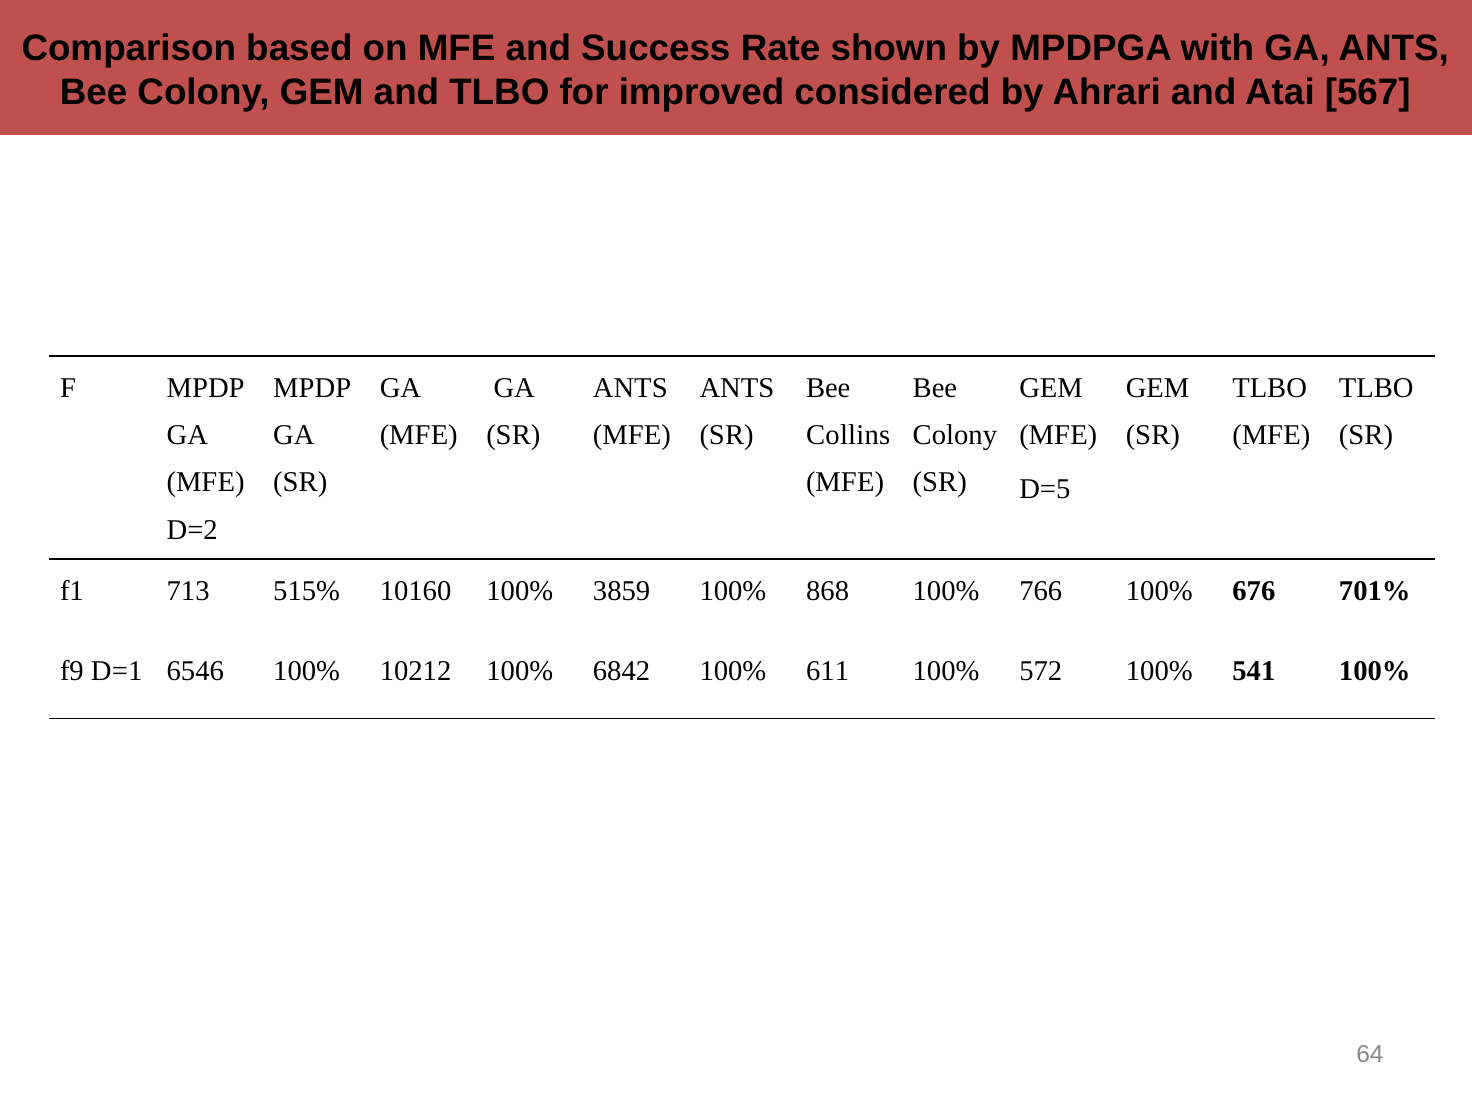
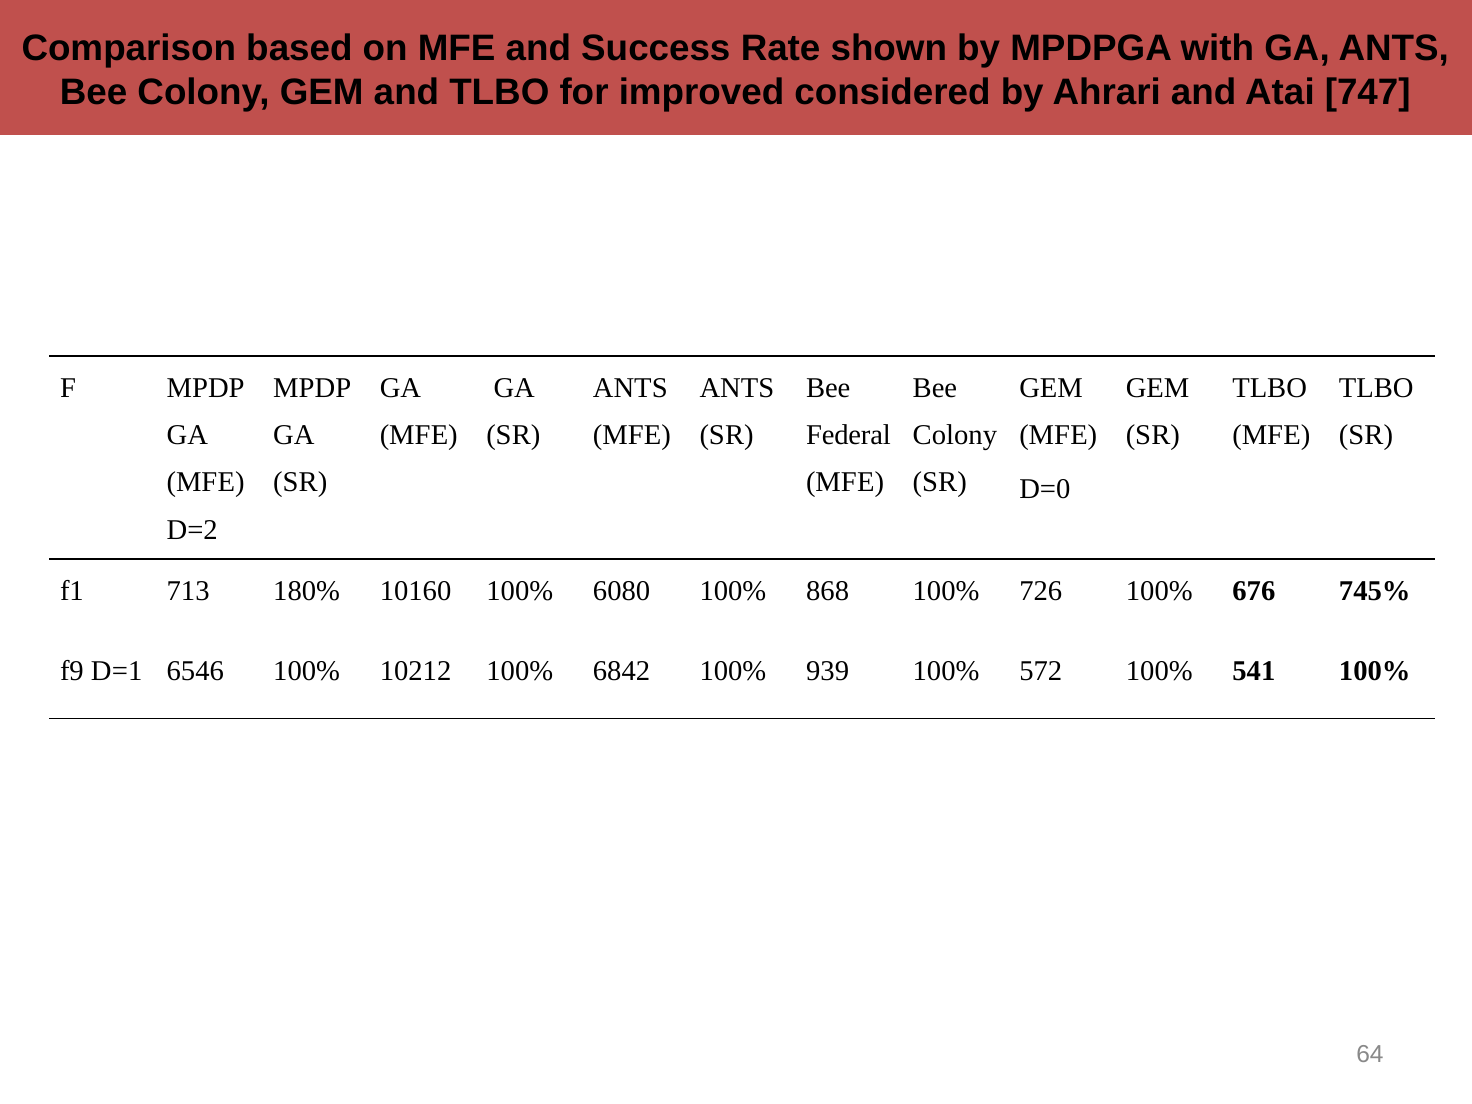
567: 567 -> 747
Collins: Collins -> Federal
D=5: D=5 -> D=0
515%: 515% -> 180%
3859: 3859 -> 6080
766: 766 -> 726
701%: 701% -> 745%
611: 611 -> 939
